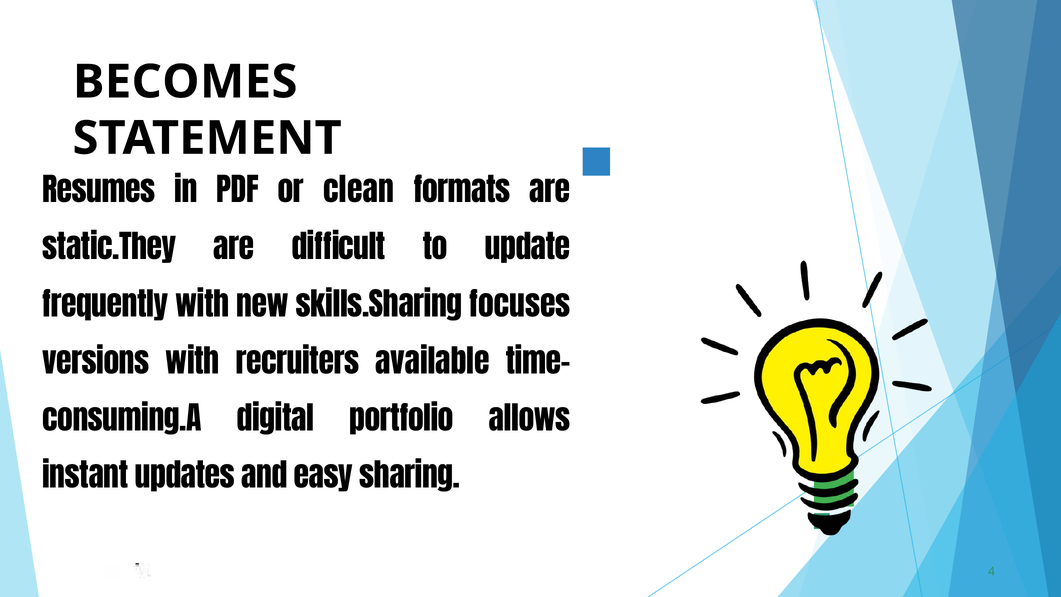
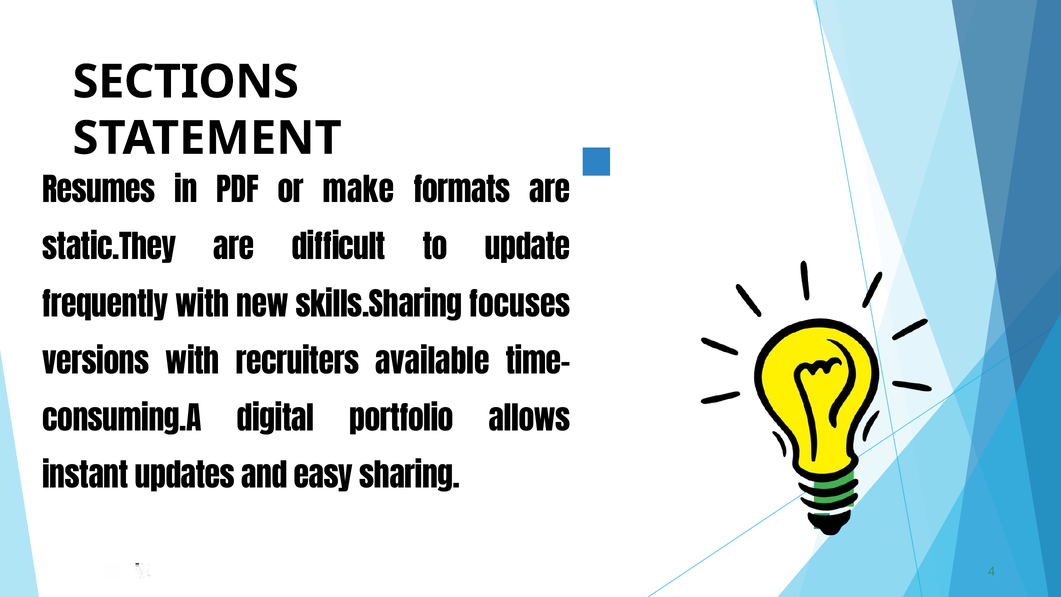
BECOMES: BECOMES -> SECTIONS
clean: clean -> make
